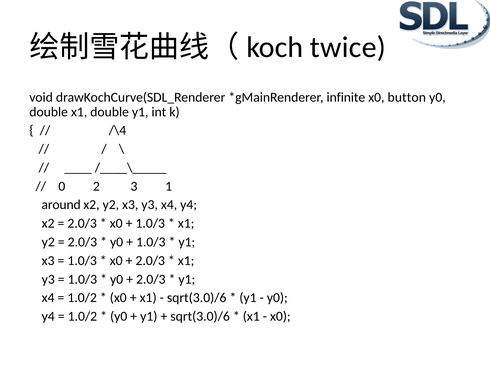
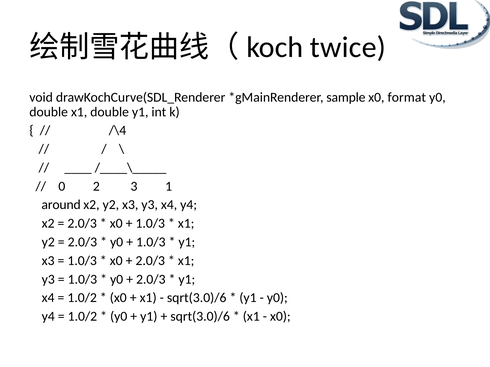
infinite: infinite -> sample
button: button -> format
